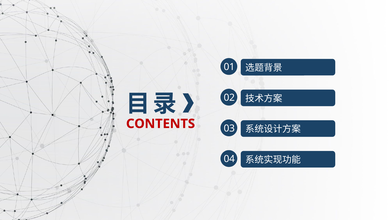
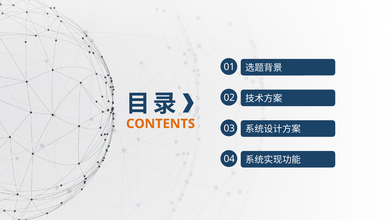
CONTENTS colour: red -> orange
